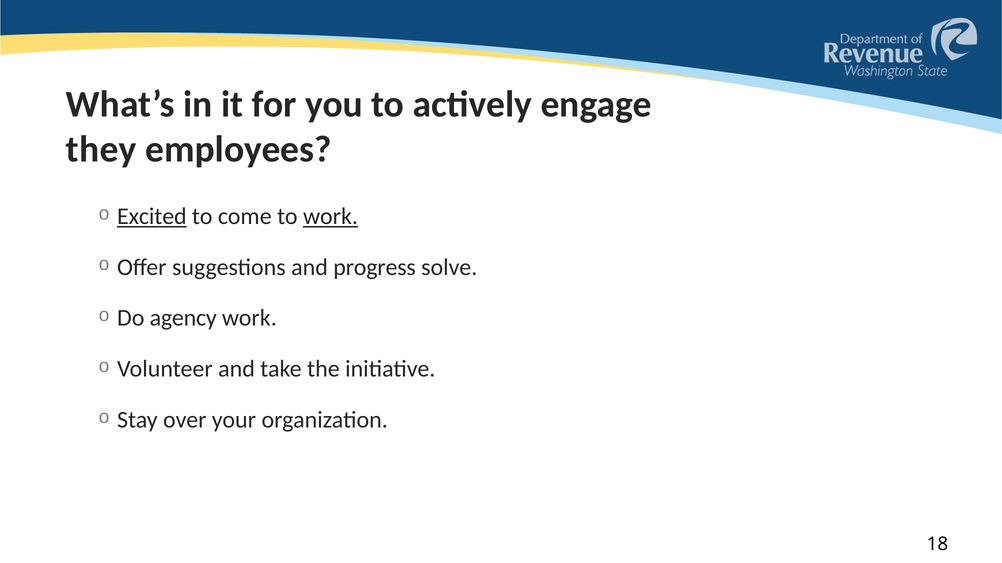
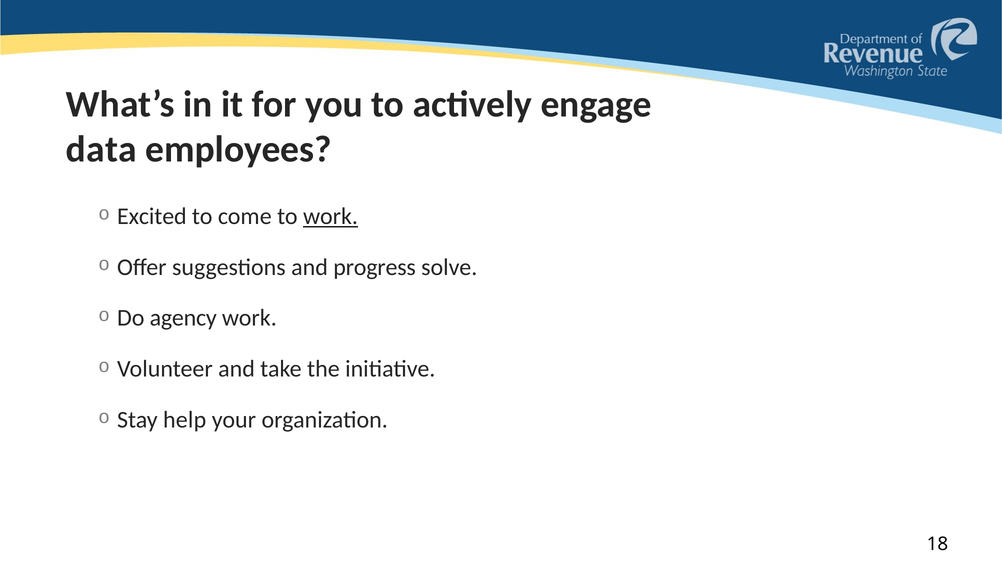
they: they -> data
Excited underline: present -> none
over: over -> help
